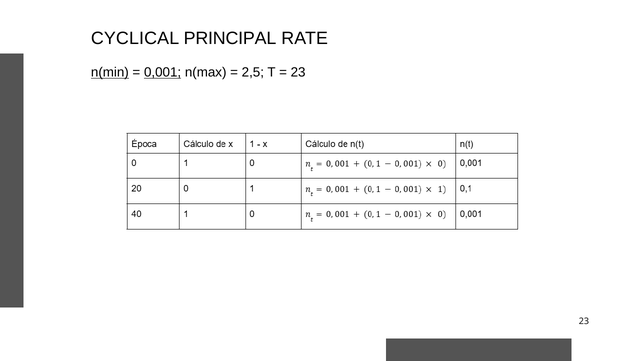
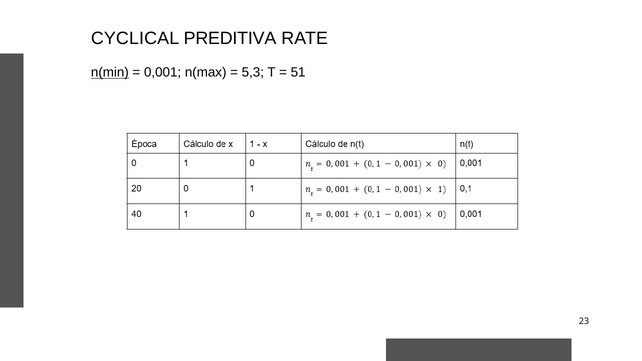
PRINCIPAL: PRINCIPAL -> PREDITIVA
0,001 underline: present -> none
2,5: 2,5 -> 5,3
23 at (298, 73): 23 -> 51
